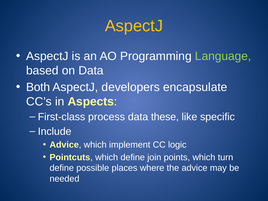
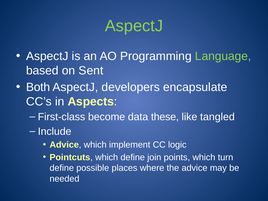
AspectJ at (134, 26) colour: yellow -> light green
on Data: Data -> Sent
process: process -> become
specific: specific -> tangled
